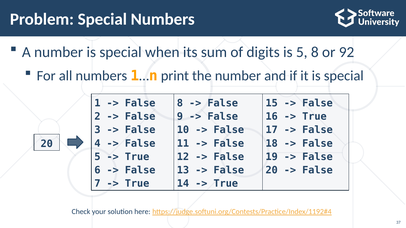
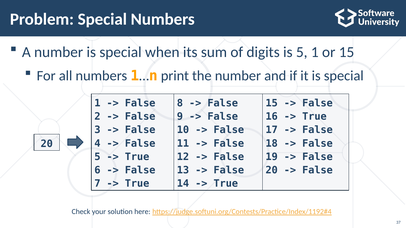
5 8: 8 -> 1
or 92: 92 -> 15
